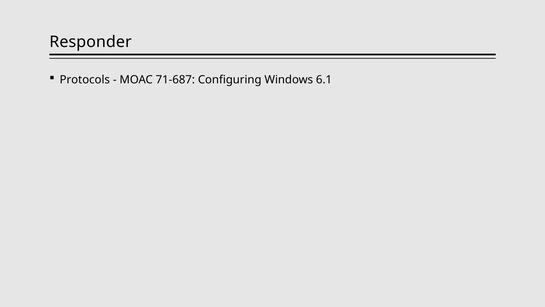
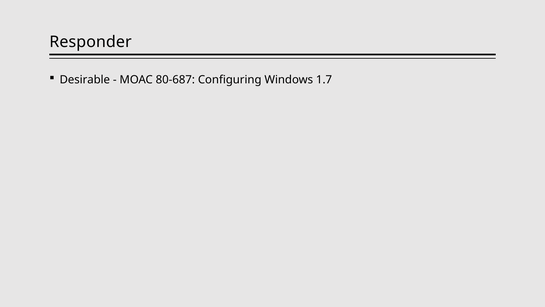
Protocols: Protocols -> Desirable
71-687: 71-687 -> 80-687
6.1: 6.1 -> 1.7
